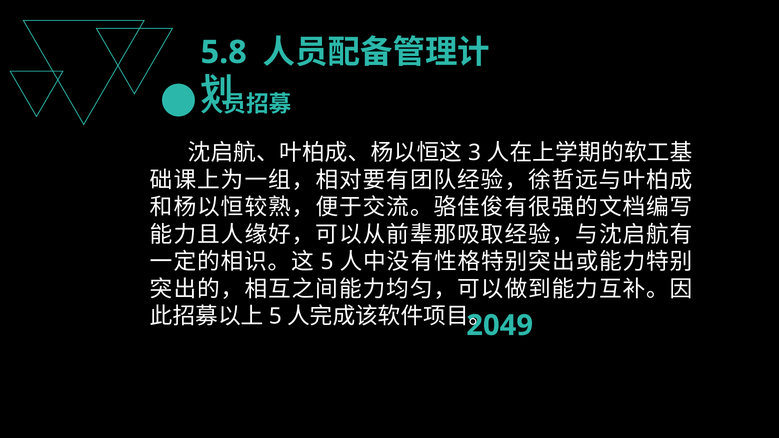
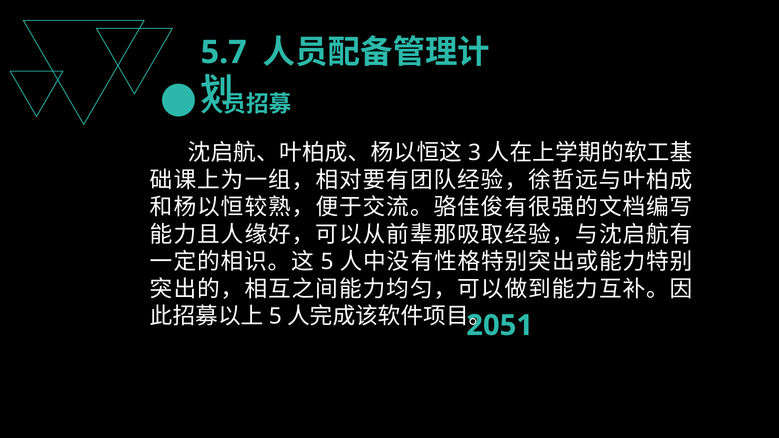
5.8: 5.8 -> 5.7
2049: 2049 -> 2051
